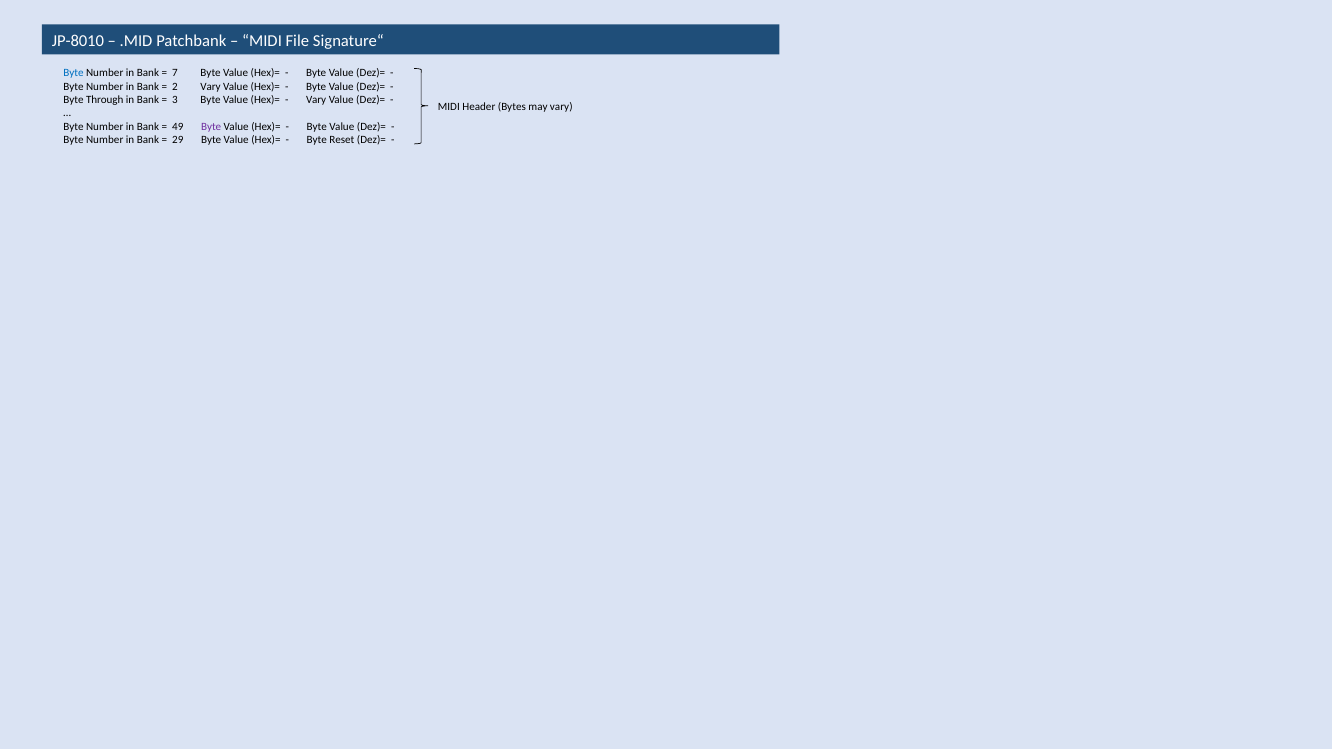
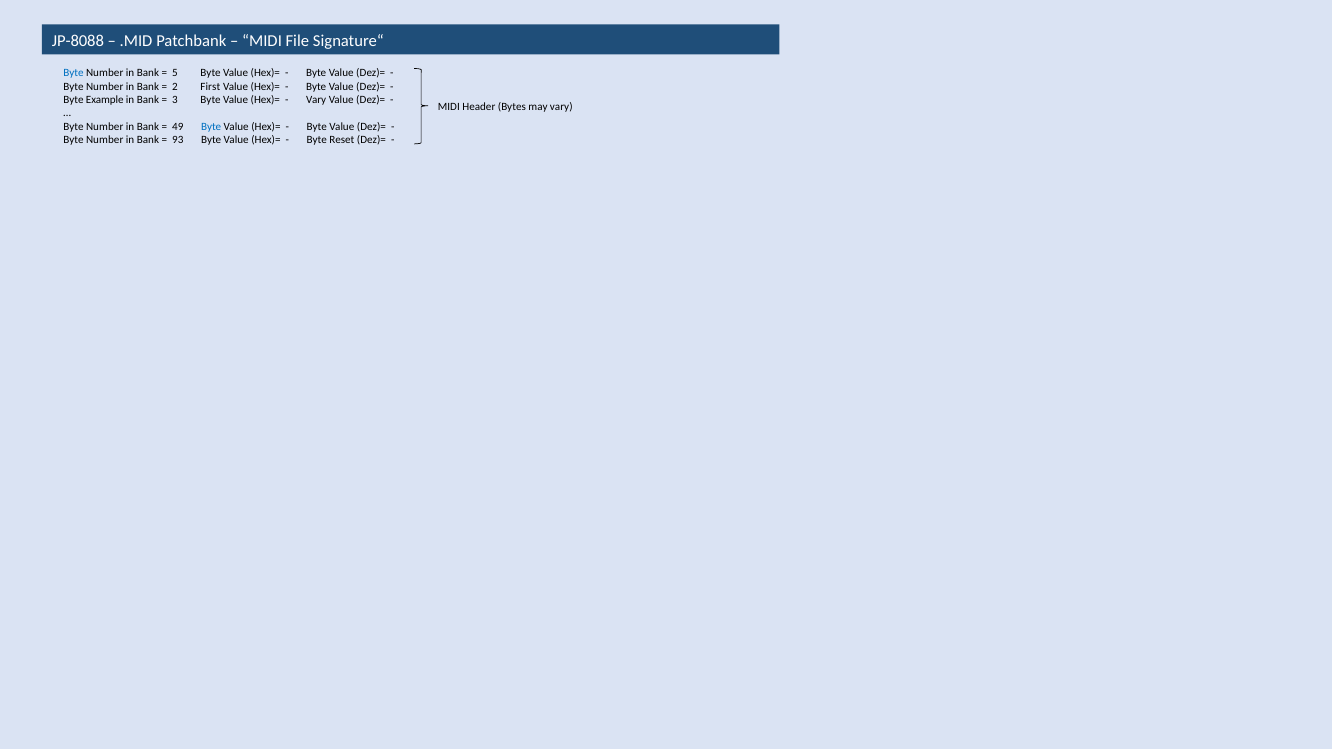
JP-8010: JP-8010 -> JP-8088
7: 7 -> 5
2 Vary: Vary -> First
Through: Through -> Example
Byte at (211, 126) colour: purple -> blue
29: 29 -> 93
